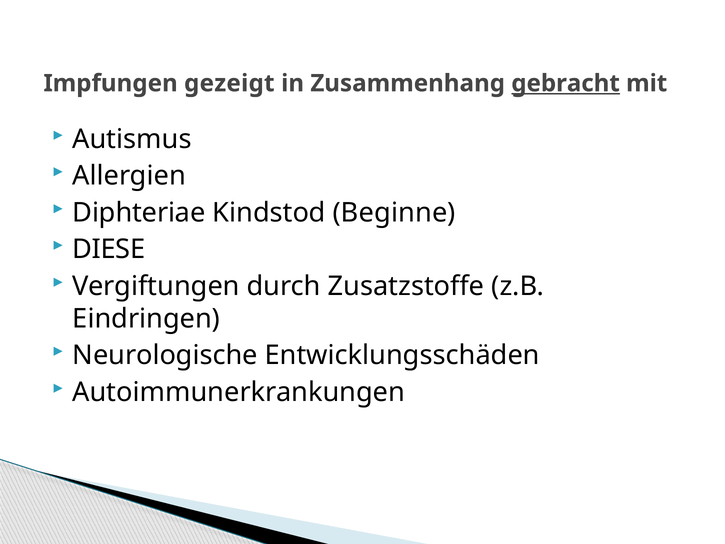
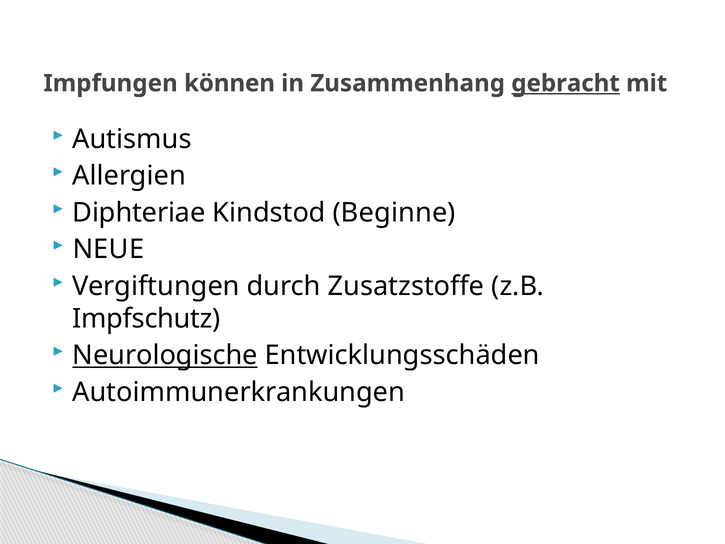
gezeigt: gezeigt -> können
DIESE: DIESE -> NEUE
Eindringen: Eindringen -> Impfschutz
Neurologische underline: none -> present
